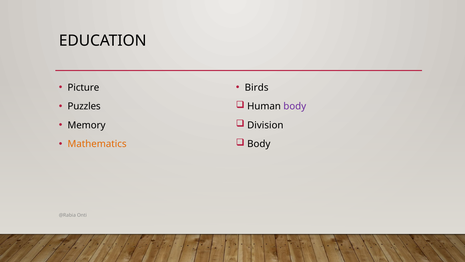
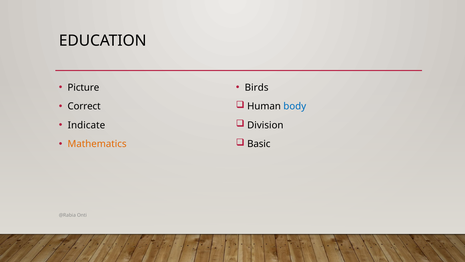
body at (295, 106) colour: purple -> blue
Puzzles: Puzzles -> Correct
Memory: Memory -> Indicate
Body at (259, 144): Body -> Basic
